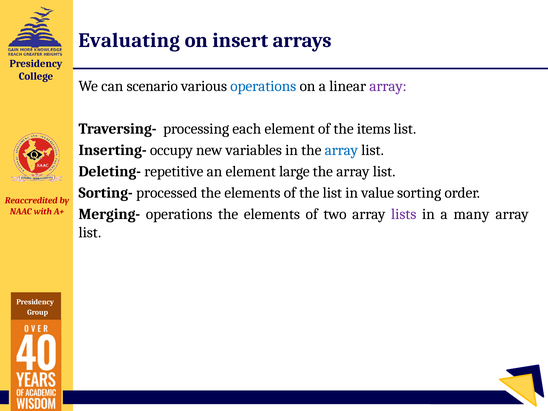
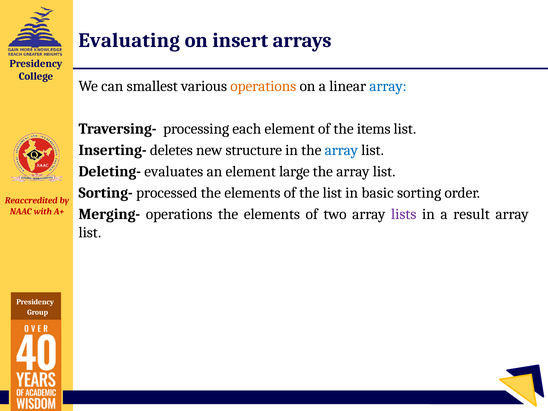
scenario: scenario -> smallest
operations at (263, 86) colour: blue -> orange
array at (388, 86) colour: purple -> blue
occupy: occupy -> deletes
variables: variables -> structure
repetitive: repetitive -> evaluates
value: value -> basic
many: many -> result
